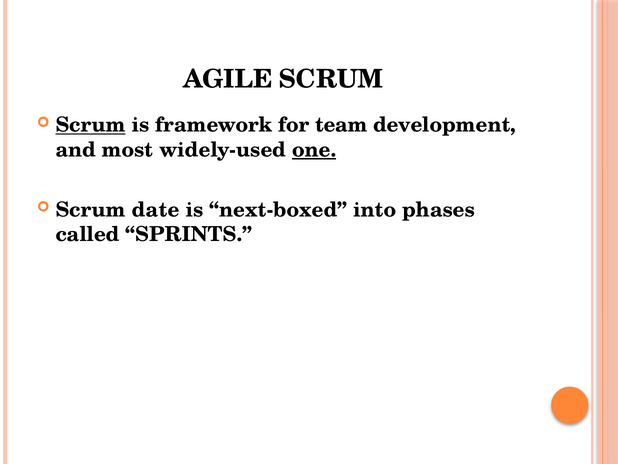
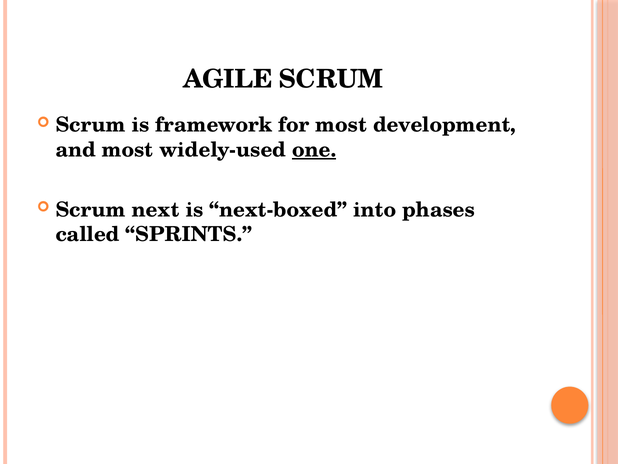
Scrum at (91, 125) underline: present -> none
for team: team -> most
date: date -> next
